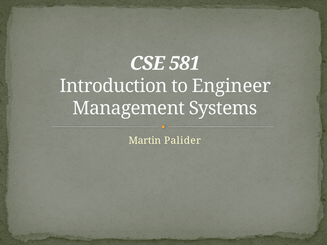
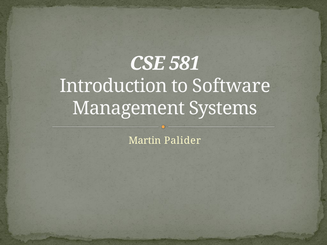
Engineer: Engineer -> Software
